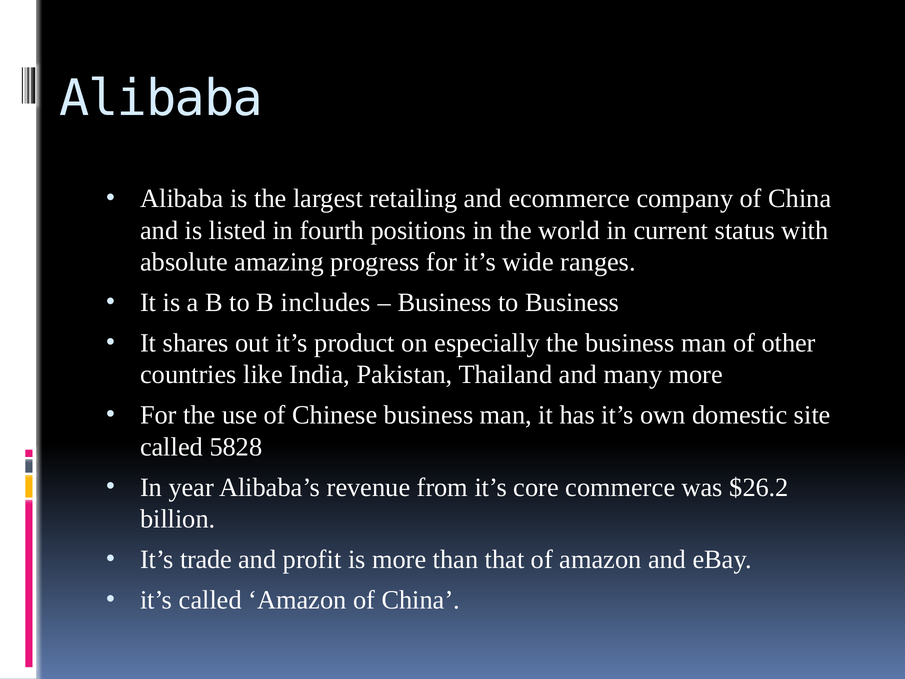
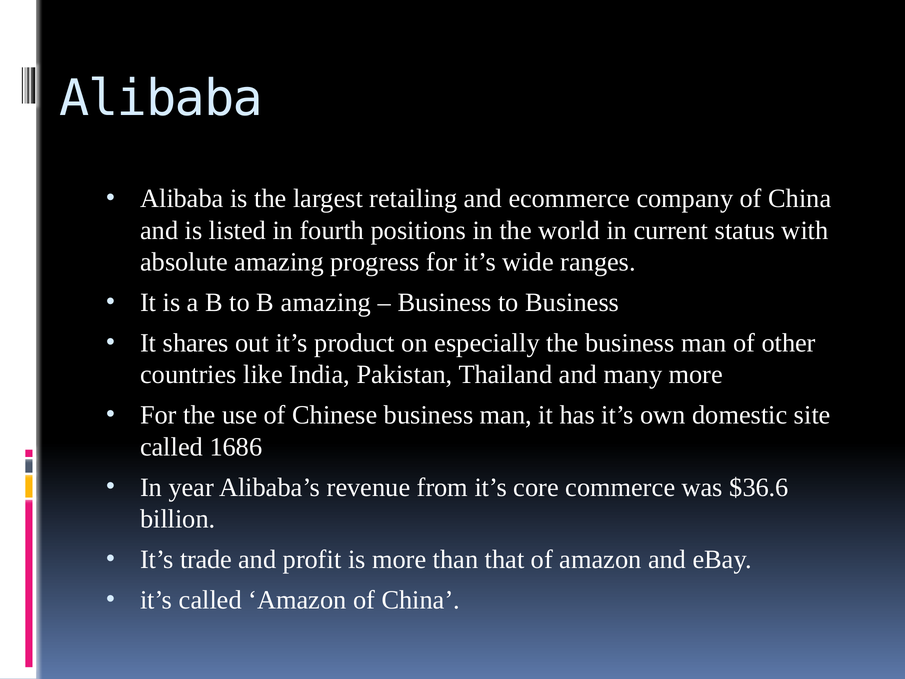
B includes: includes -> amazing
5828: 5828 -> 1686
$26.2: $26.2 -> $36.6
